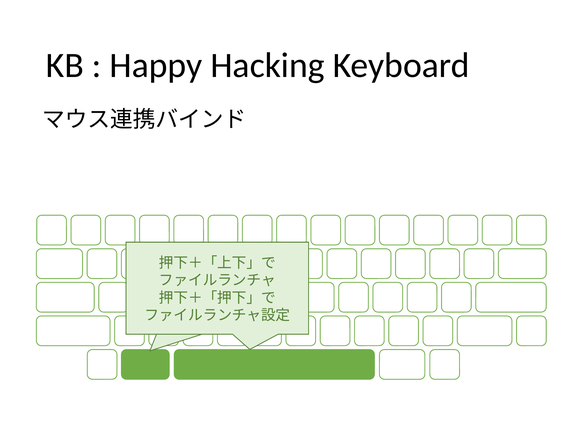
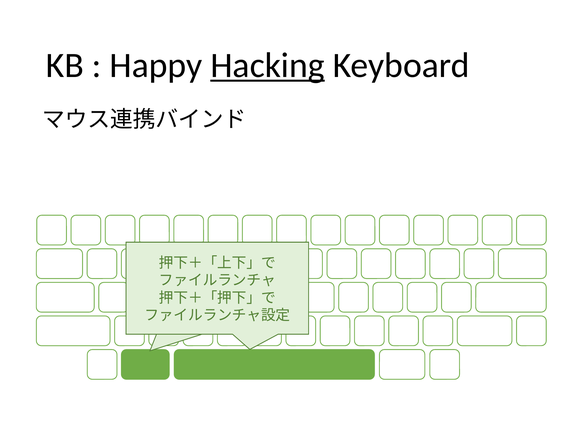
Hacking underline: none -> present
